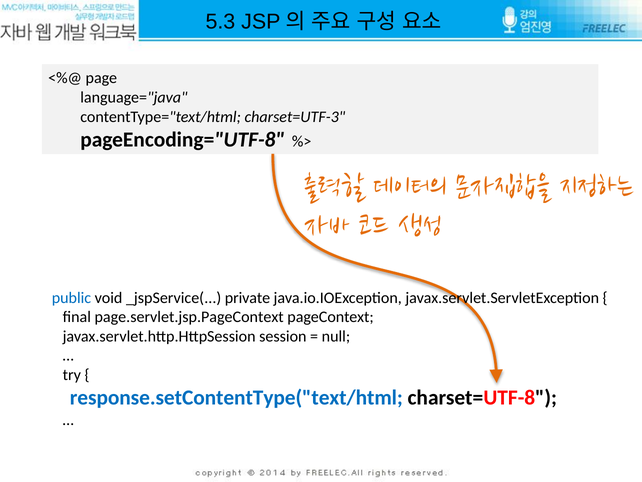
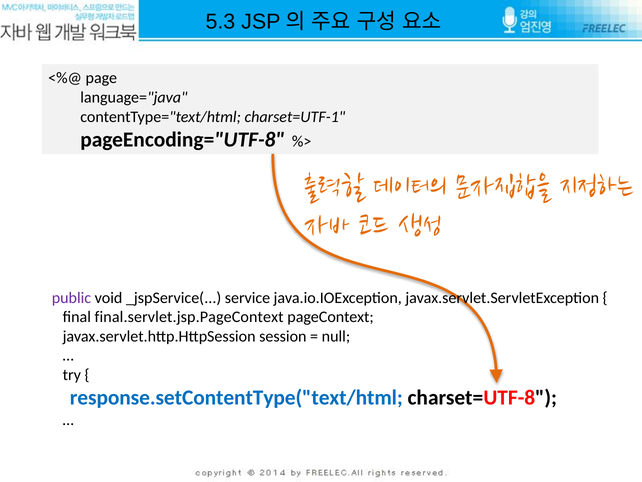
charset=UTF-3: charset=UTF-3 -> charset=UTF-1
public colour: blue -> purple
private: private -> service
page.servlet.jsp.PageContext: page.servlet.jsp.PageContext -> final.servlet.jsp.PageContext
